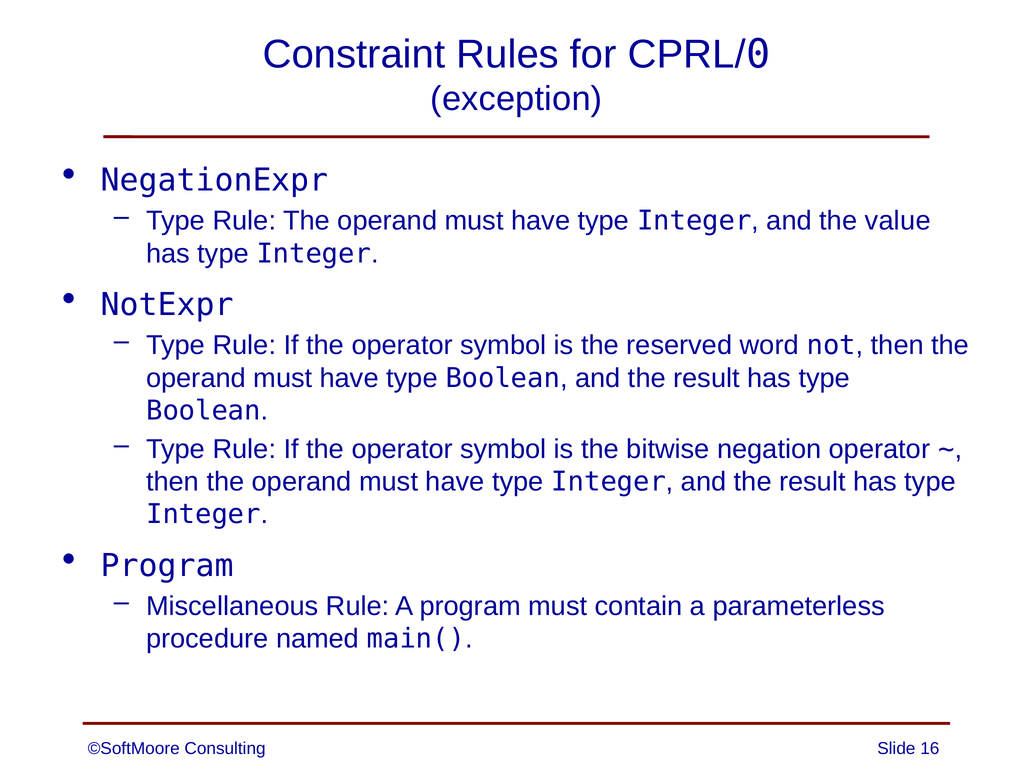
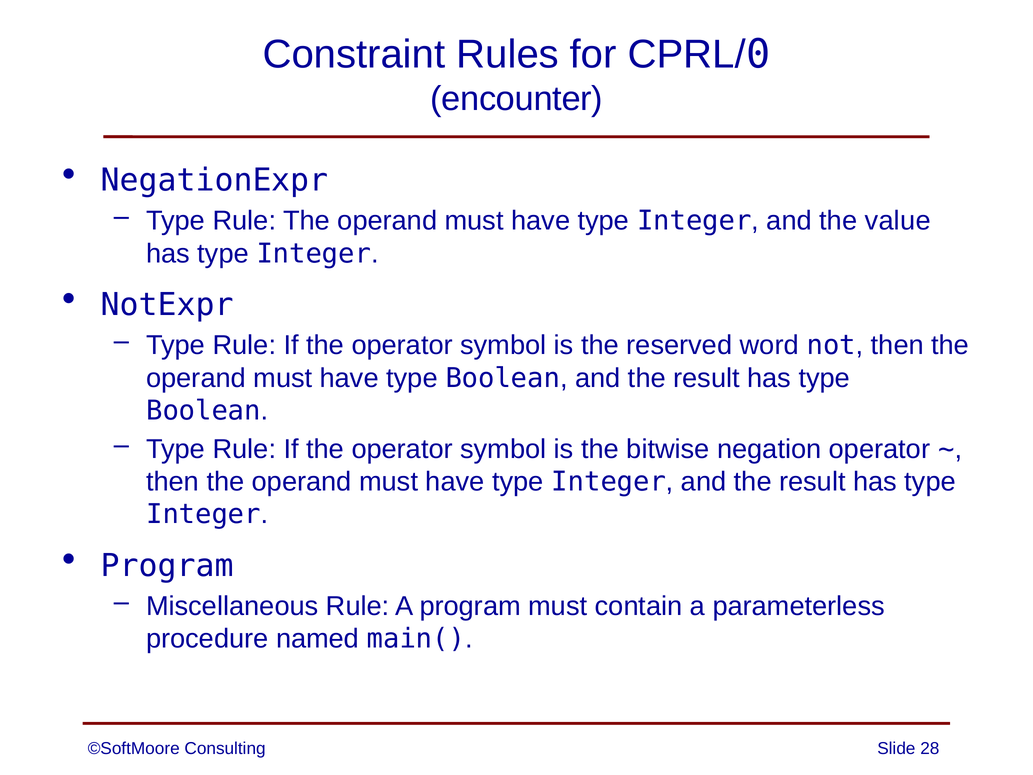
exception: exception -> encounter
16: 16 -> 28
